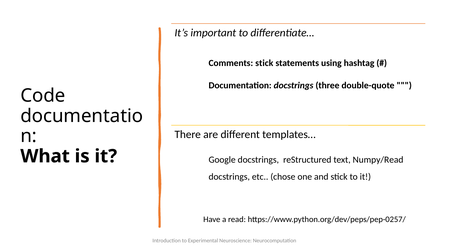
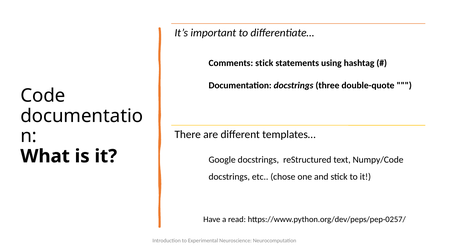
Numpy/Read: Numpy/Read -> Numpy/Code
